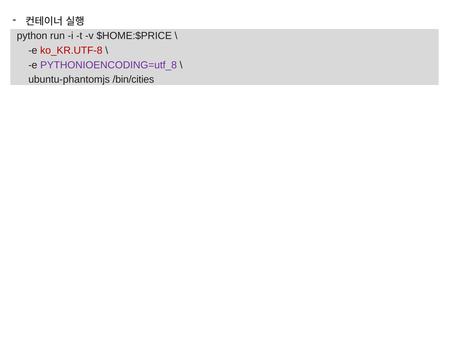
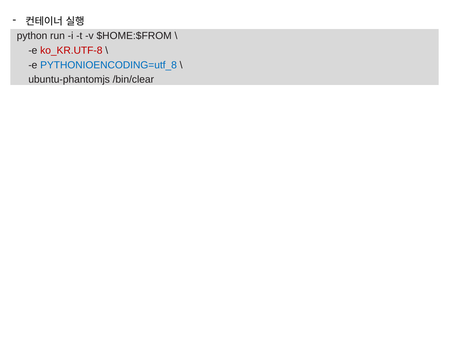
$HOME:$PRICE: $HOME:$PRICE -> $HOME:$FROM
PYTHONIOENCODING=utf_8 colour: purple -> blue
/bin/cities: /bin/cities -> /bin/clear
